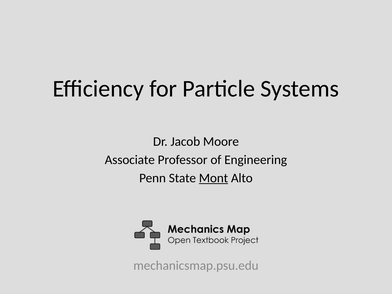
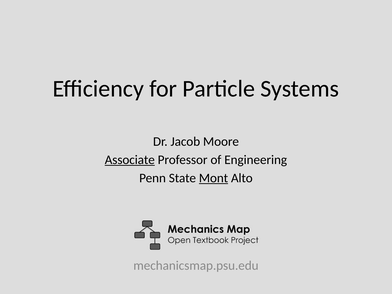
Associate underline: none -> present
